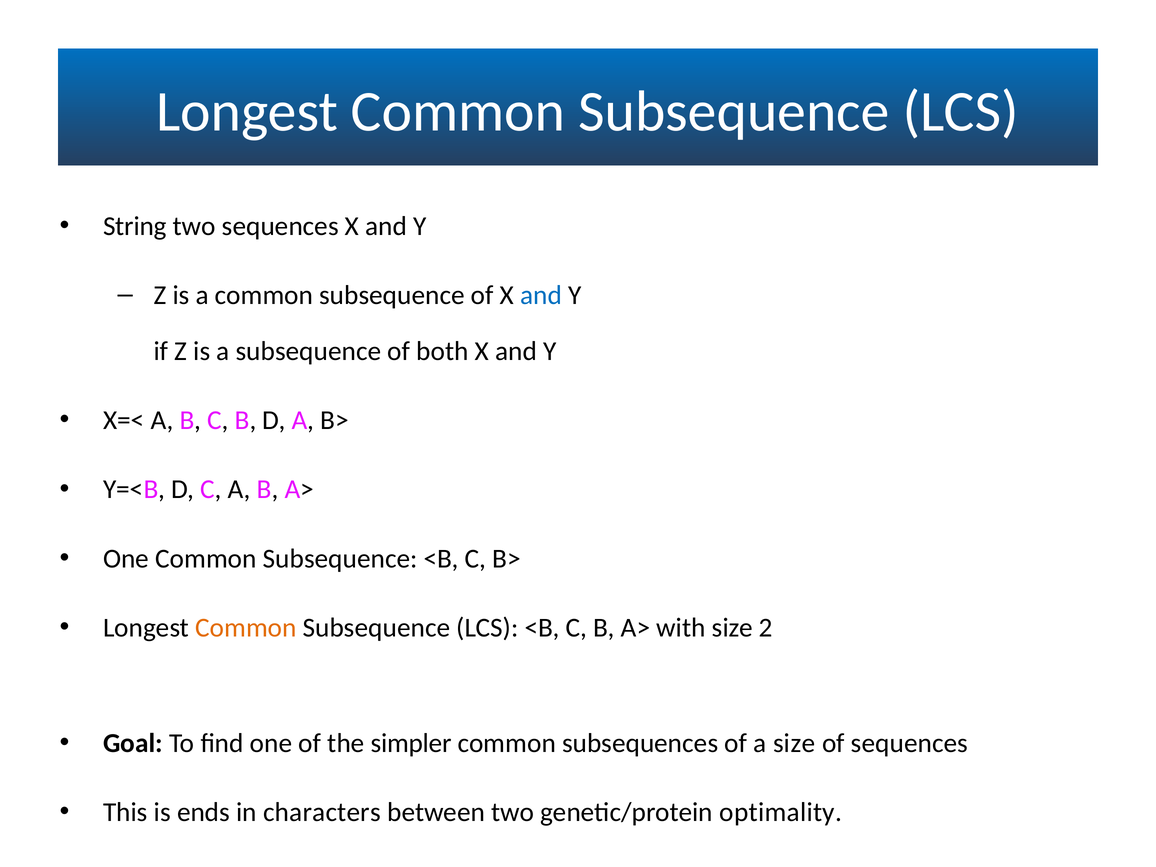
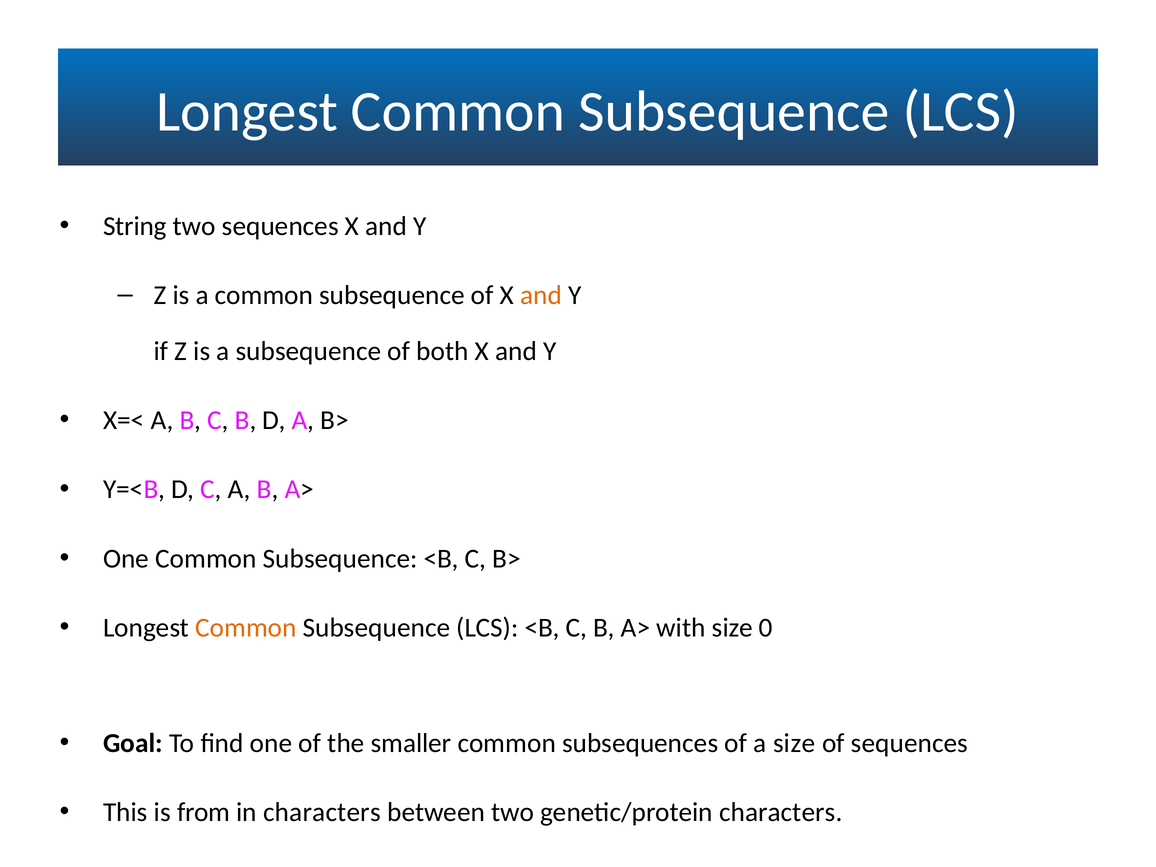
and at (541, 295) colour: blue -> orange
2: 2 -> 0
simpler: simpler -> smaller
ends: ends -> from
genetic/protein optimality: optimality -> characters
